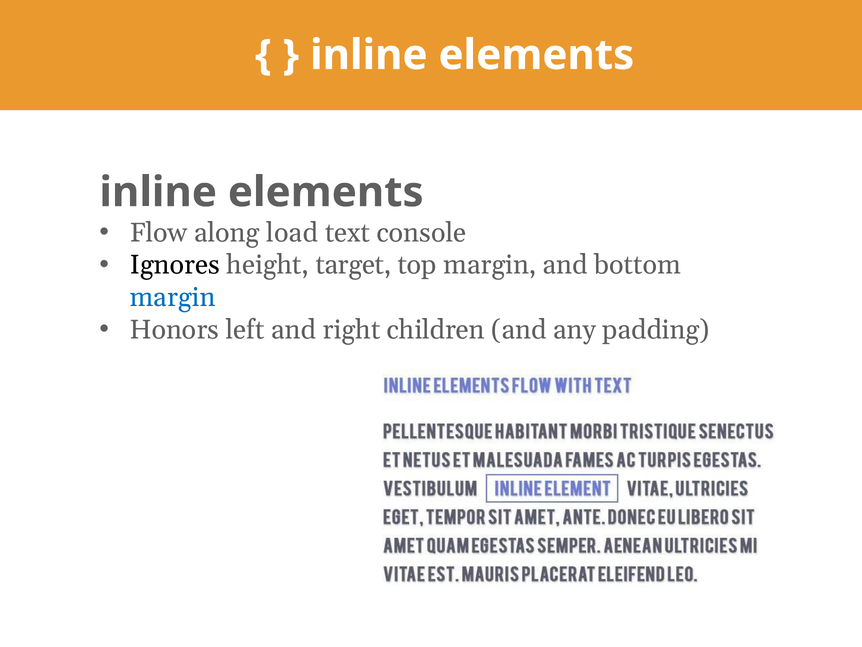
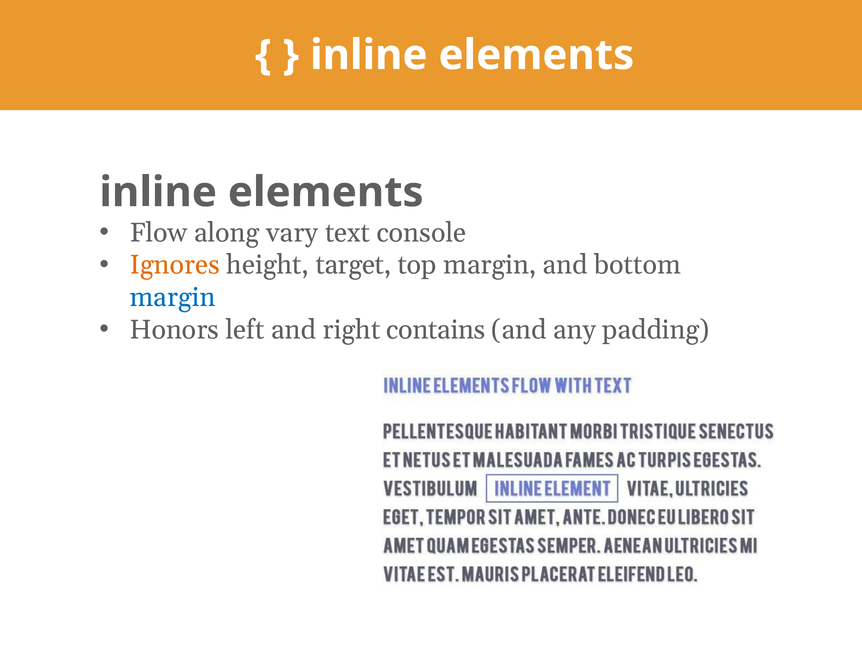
load: load -> vary
Ignores colour: black -> orange
children: children -> contains
